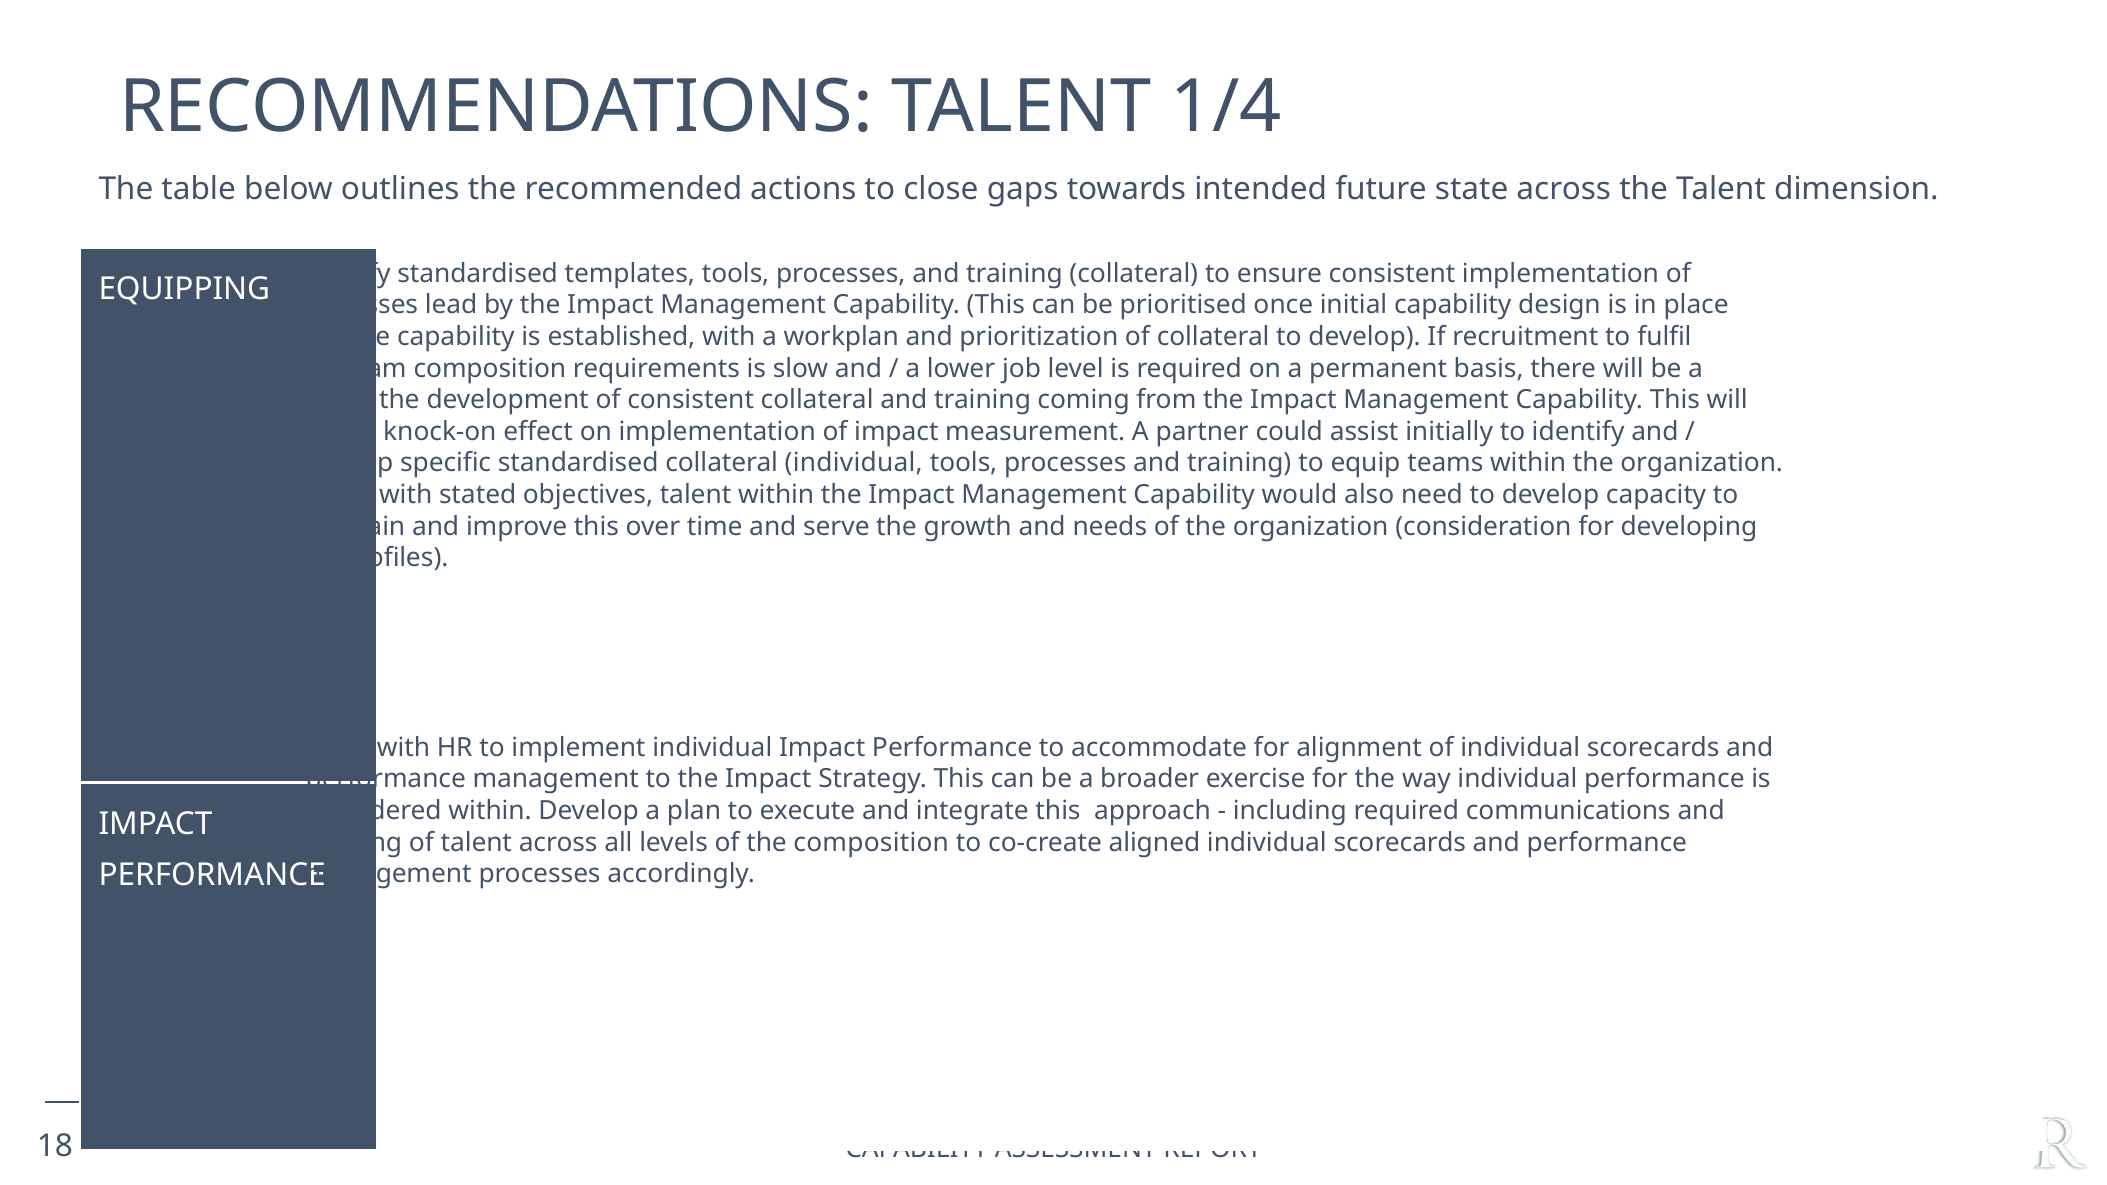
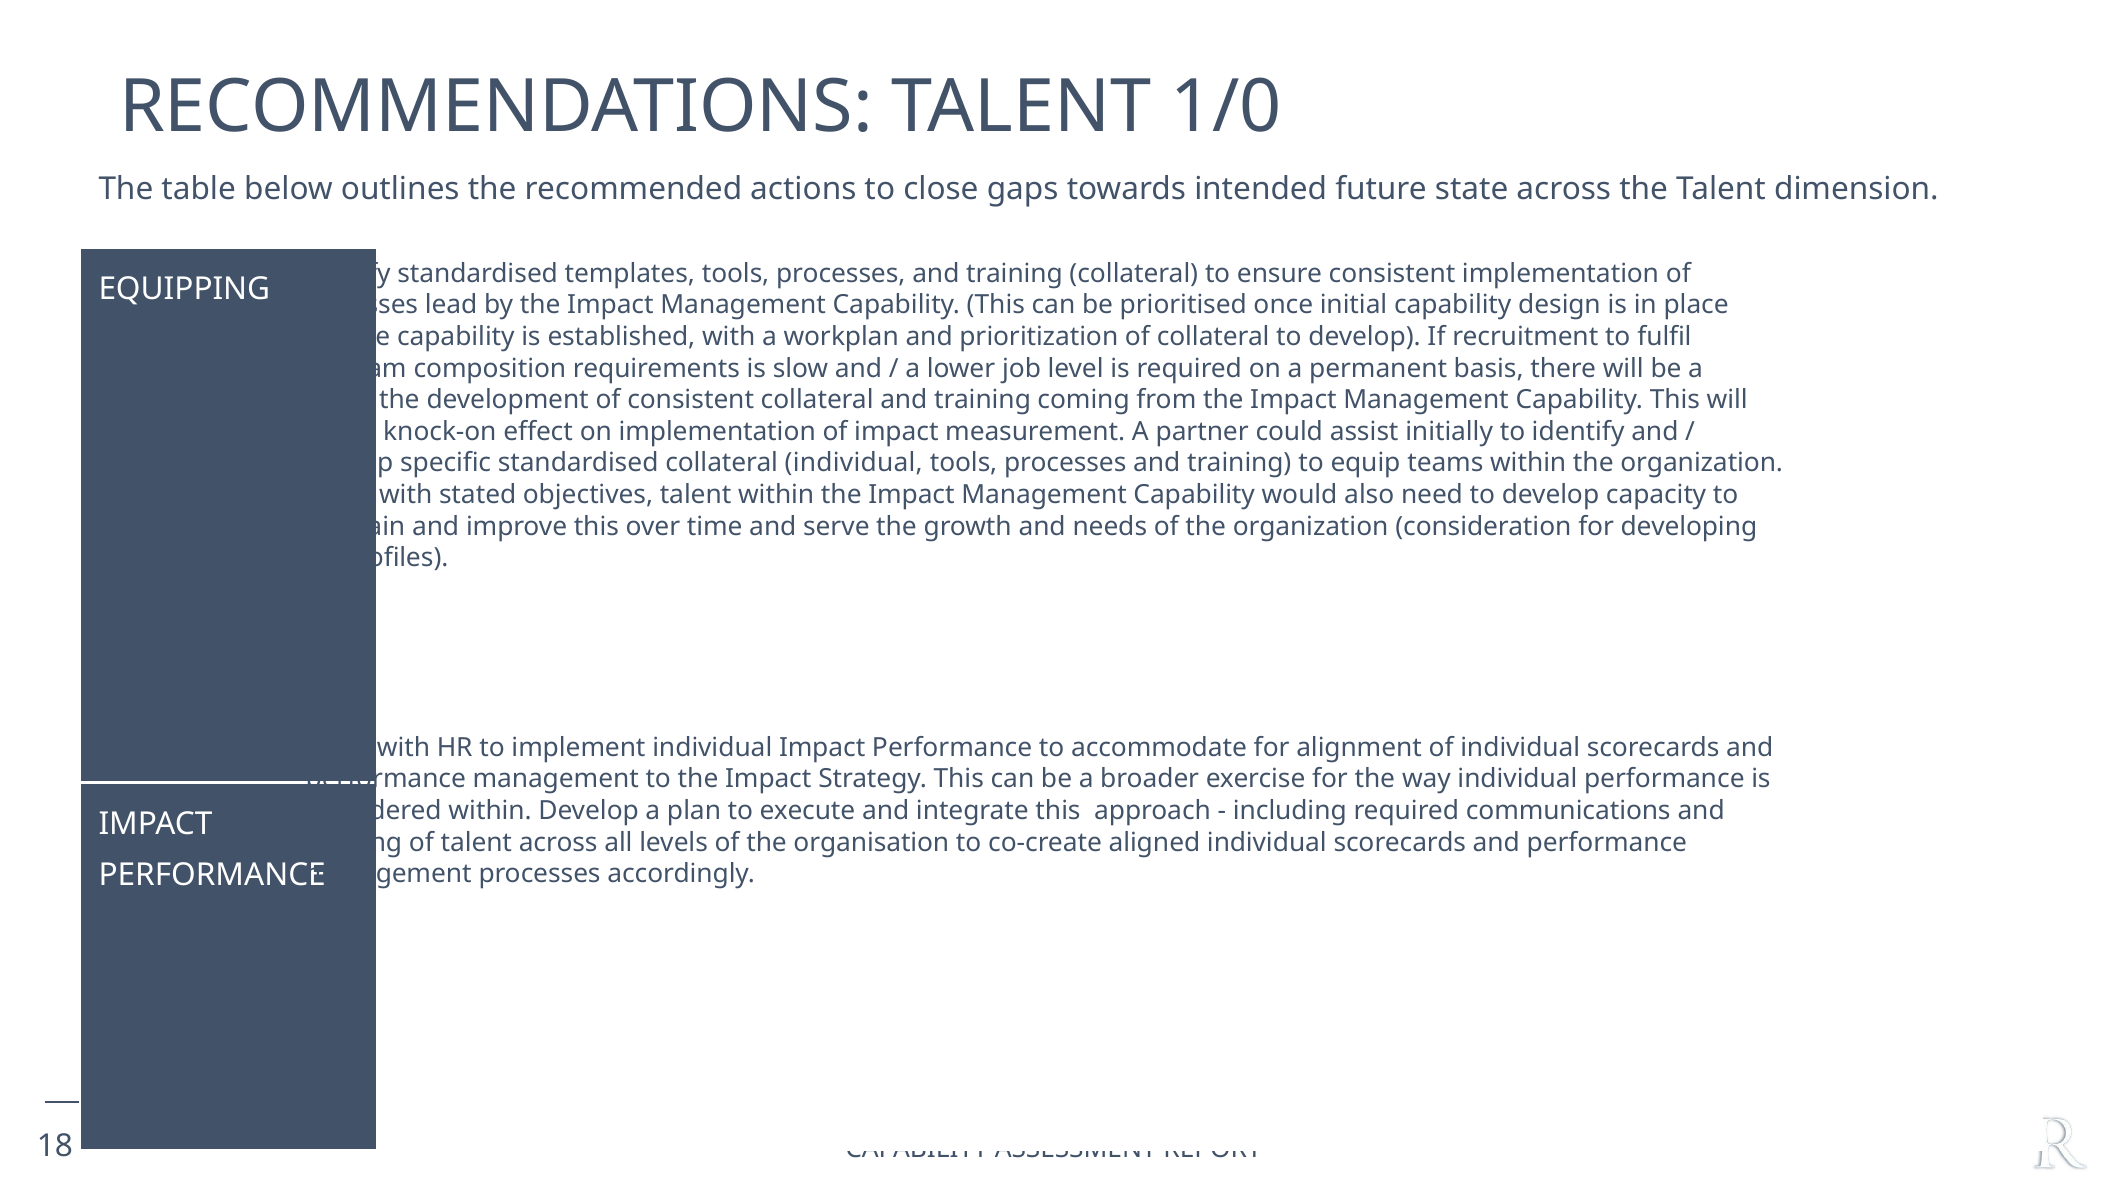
1/4: 1/4 -> 1/0
the composition: composition -> organisation
